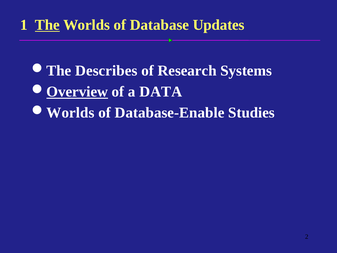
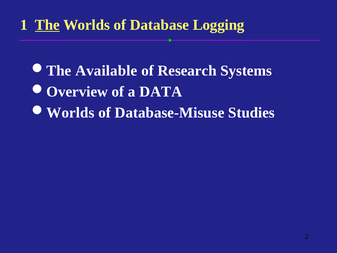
Updates: Updates -> Logging
Describes: Describes -> Available
Overview underline: present -> none
Database-Enable: Database-Enable -> Database-Misuse
